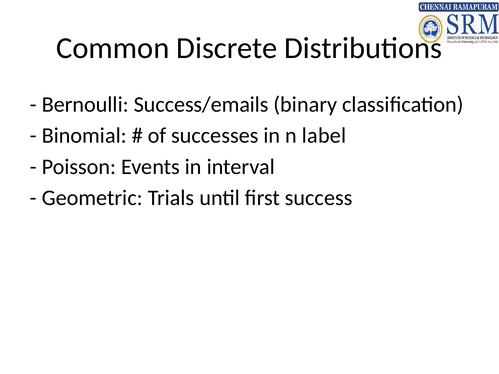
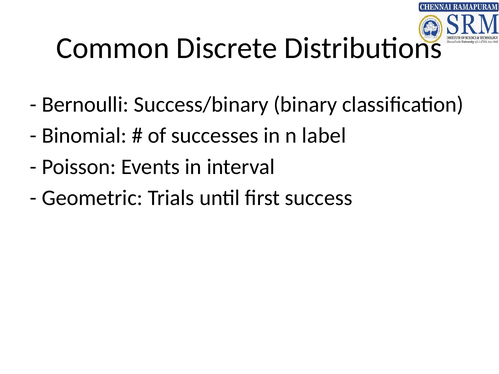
Success/emails: Success/emails -> Success/binary
